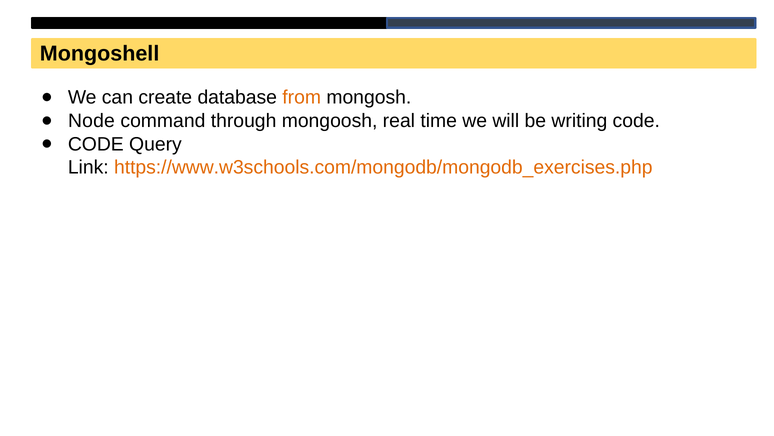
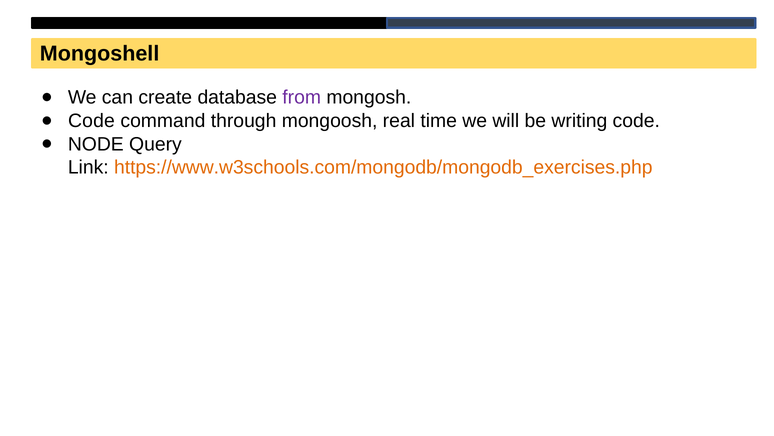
from colour: orange -> purple
Node at (91, 121): Node -> Code
CODE at (96, 144): CODE -> NODE
